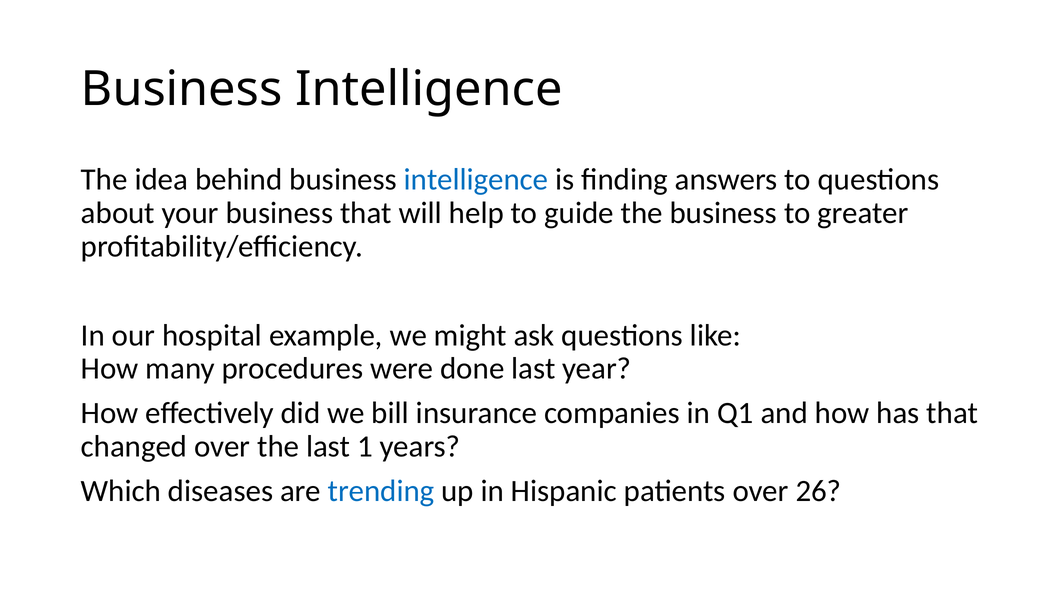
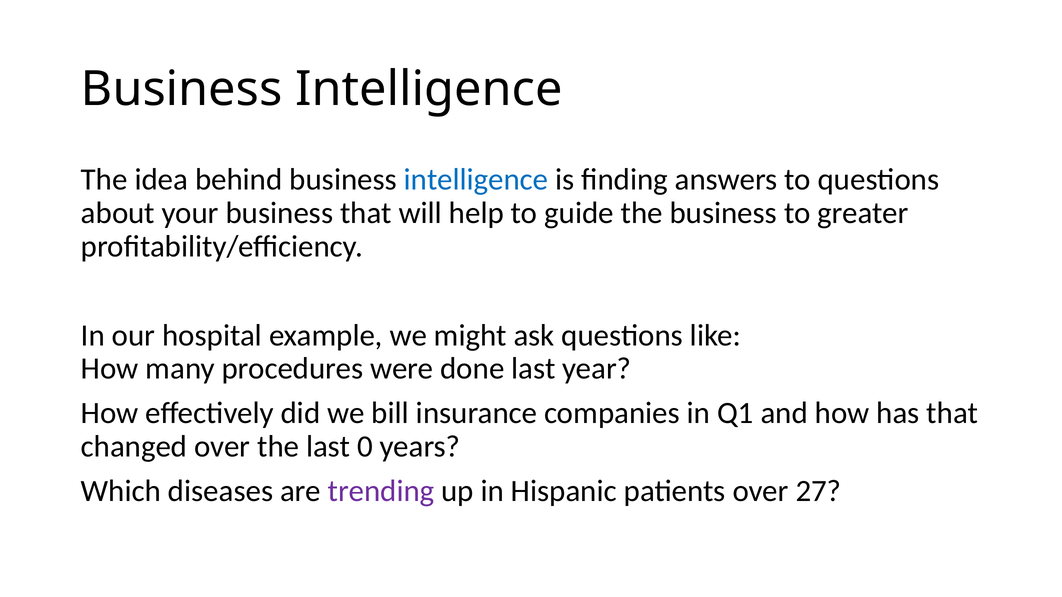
1: 1 -> 0
trending colour: blue -> purple
26: 26 -> 27
